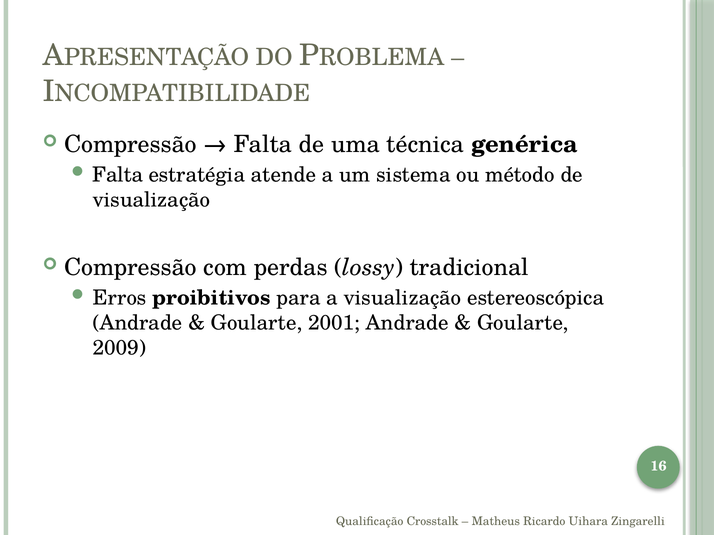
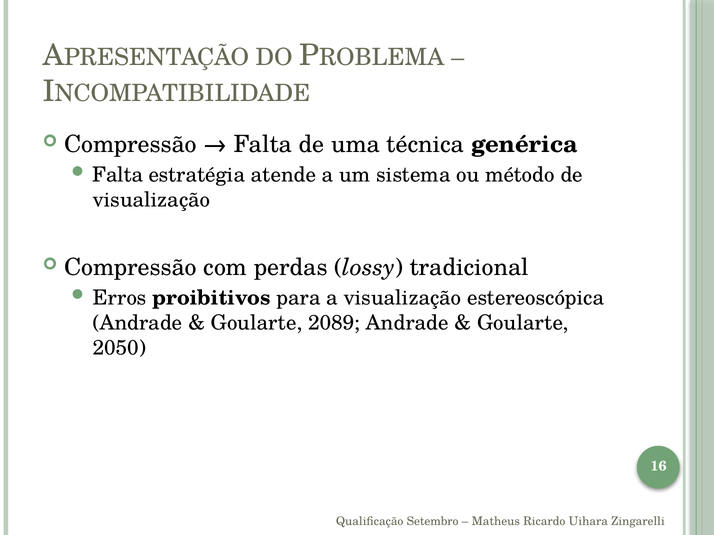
2001: 2001 -> 2089
2009: 2009 -> 2050
Crosstalk: Crosstalk -> Setembro
